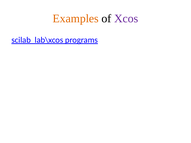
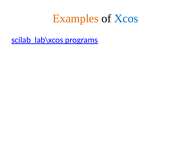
Xcos colour: purple -> blue
